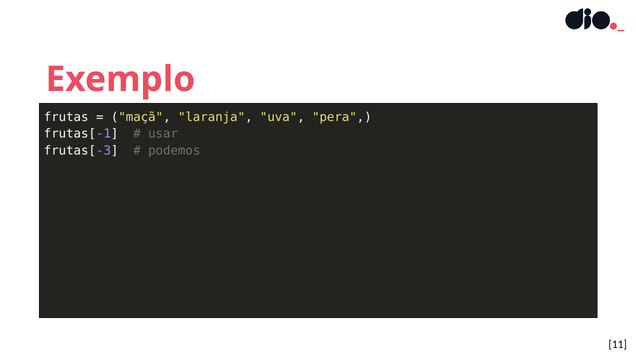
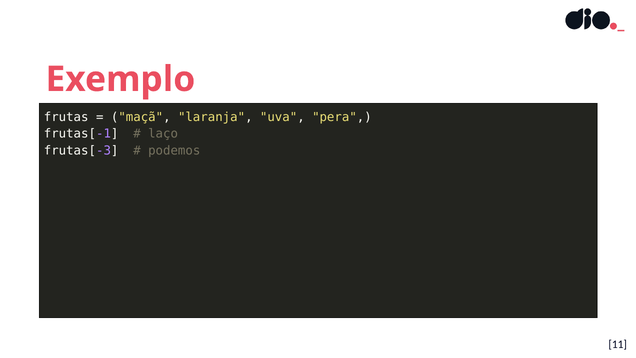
usar: usar -> laço
